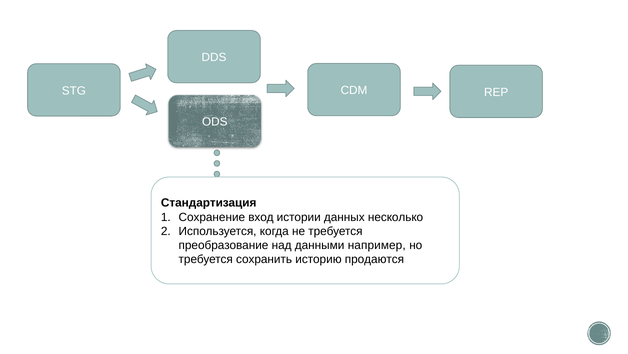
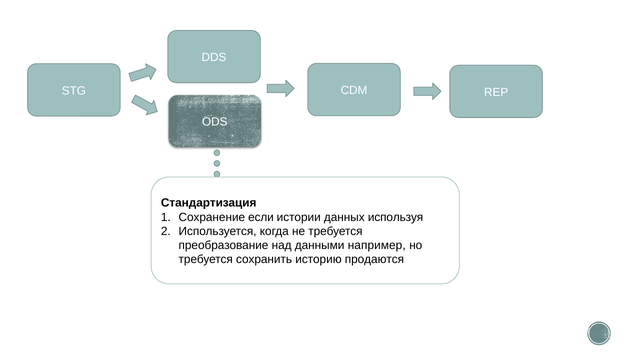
вход: вход -> если
несколько: несколько -> используя
